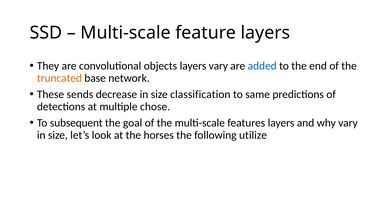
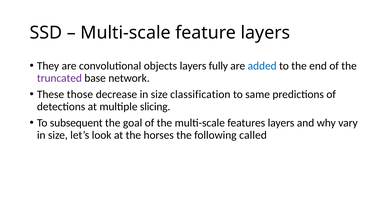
layers vary: vary -> fully
truncated colour: orange -> purple
sends: sends -> those
chose: chose -> slicing
utilize: utilize -> called
